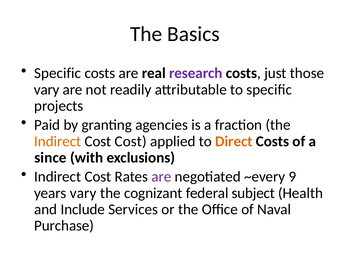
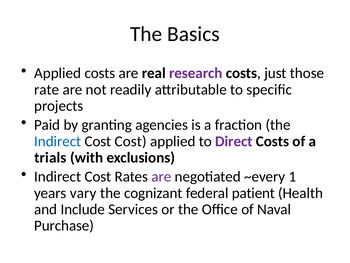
Specific at (58, 73): Specific -> Applied
vary at (47, 89): vary -> rate
Indirect at (58, 141) colour: orange -> blue
Direct colour: orange -> purple
since: since -> trials
9: 9 -> 1
subject: subject -> patient
